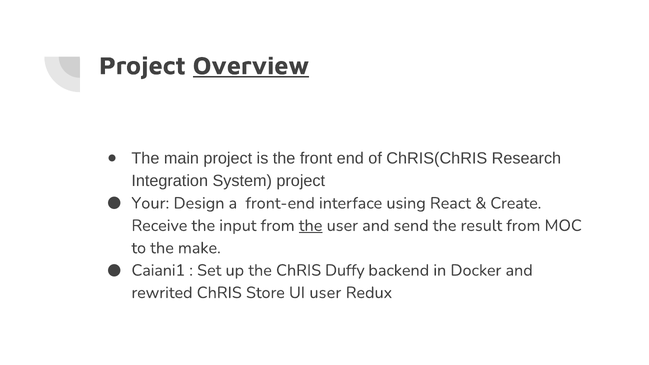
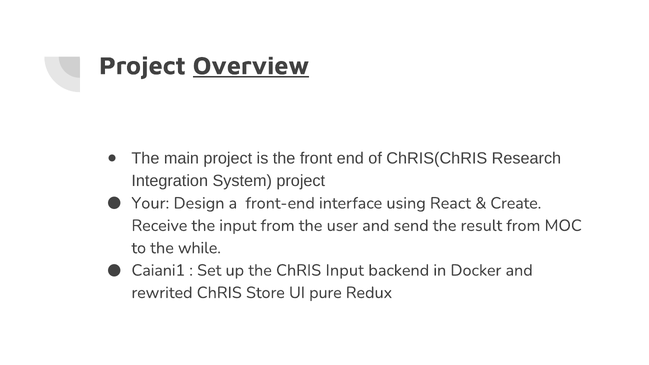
the at (311, 226) underline: present -> none
make: make -> while
ChRIS Duffy: Duffy -> Input
UI user: user -> pure
